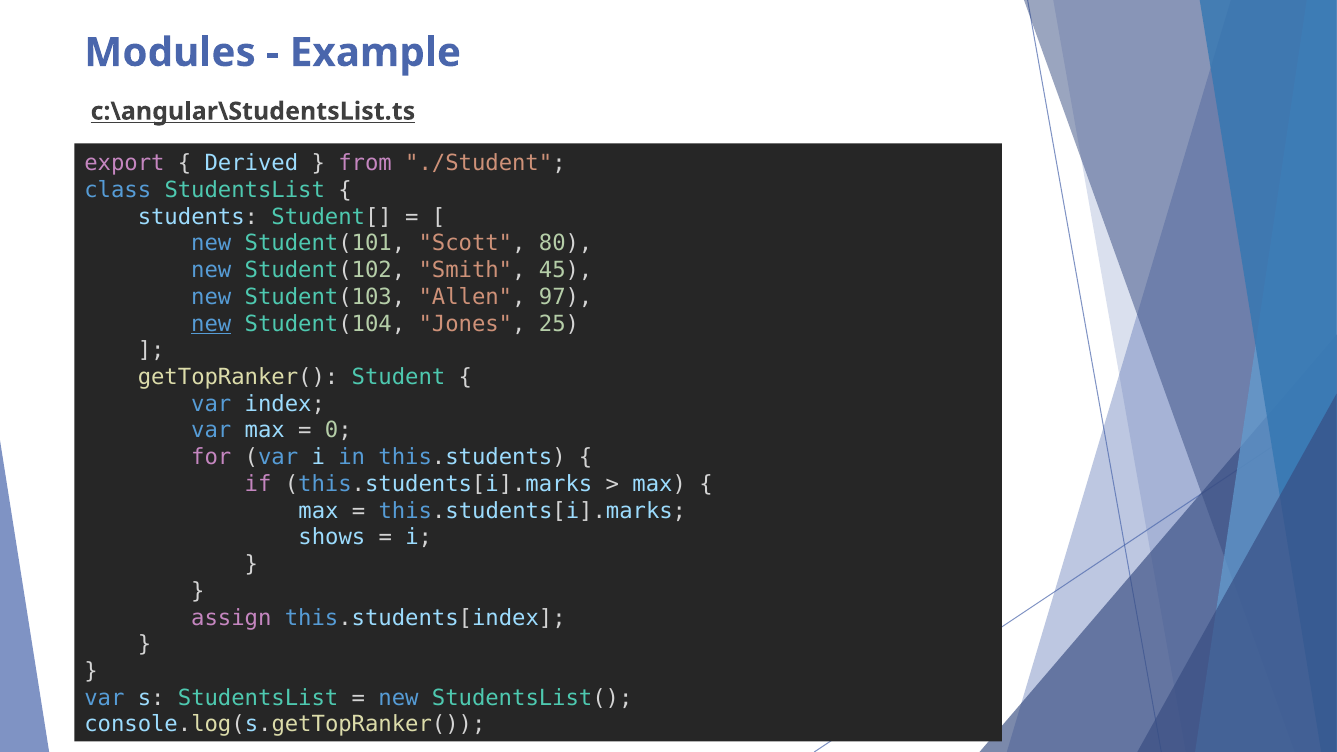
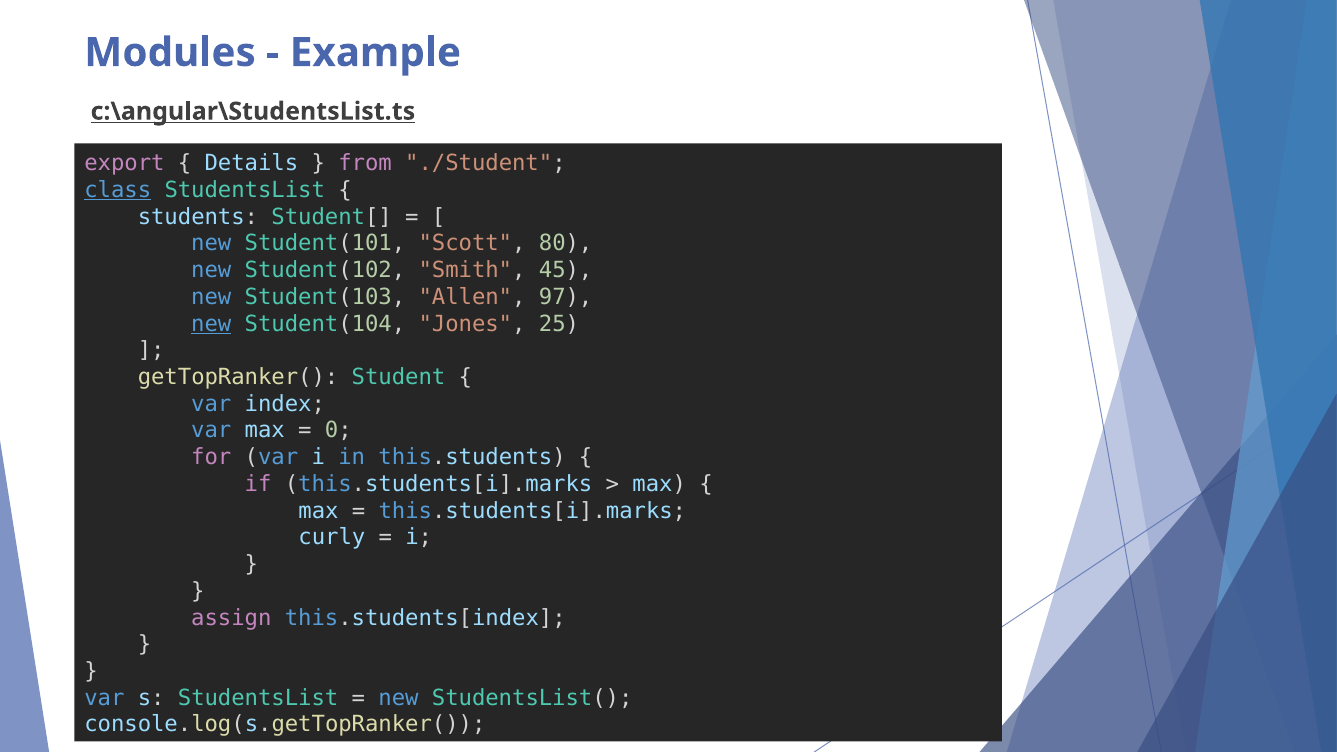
Derived: Derived -> Details
class underline: none -> present
shows: shows -> curly
